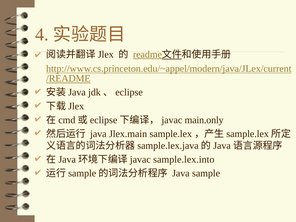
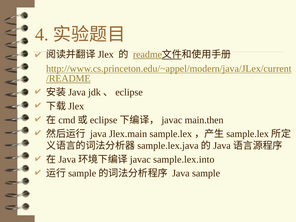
main.only: main.only -> main.then
